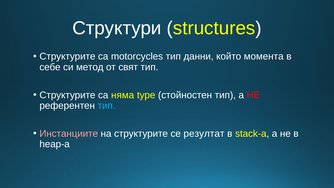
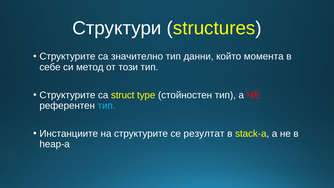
motorcycles: motorcycles -> значително
свят: свят -> този
няма: няма -> struct
Инстанциите colour: pink -> white
